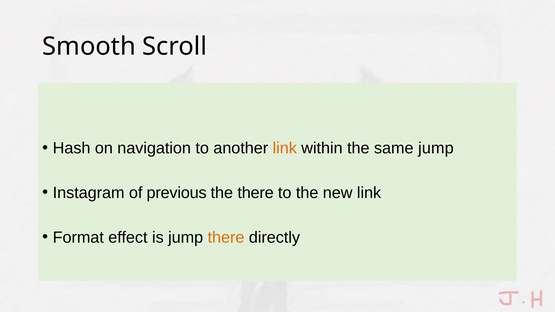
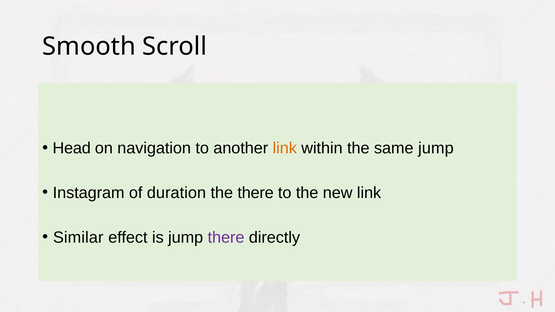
Hash: Hash -> Head
previous: previous -> duration
Format: Format -> Similar
there at (226, 238) colour: orange -> purple
